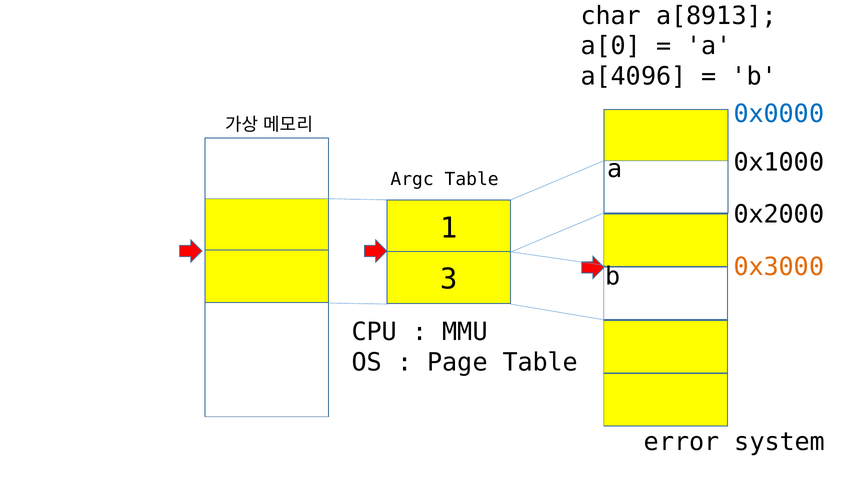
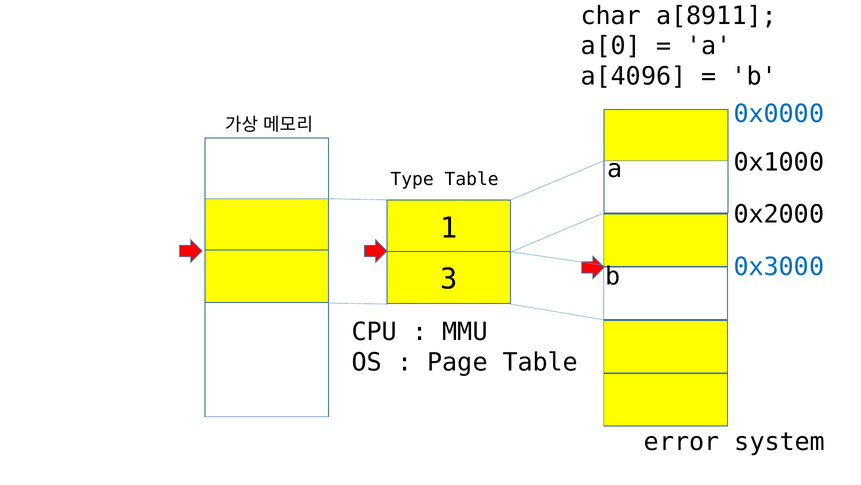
a[8913: a[8913 -> a[8911
Argc: Argc -> Type
0x3000 colour: orange -> blue
